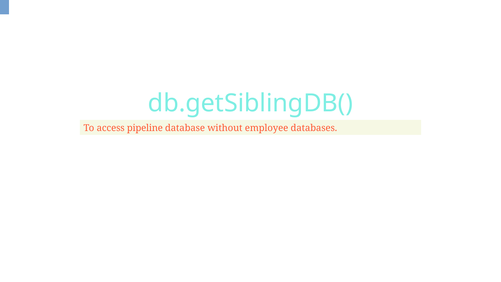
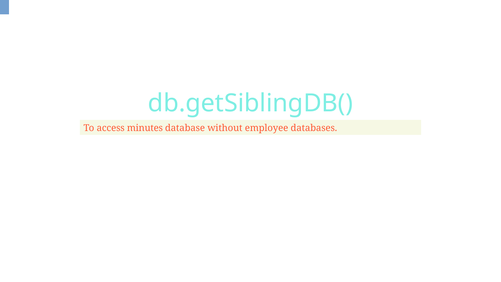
pipeline: pipeline -> minutes
